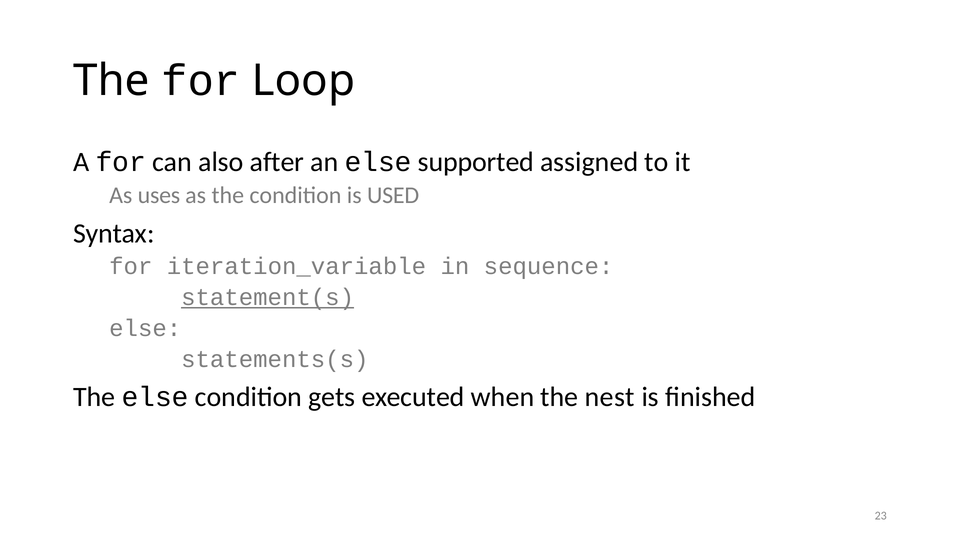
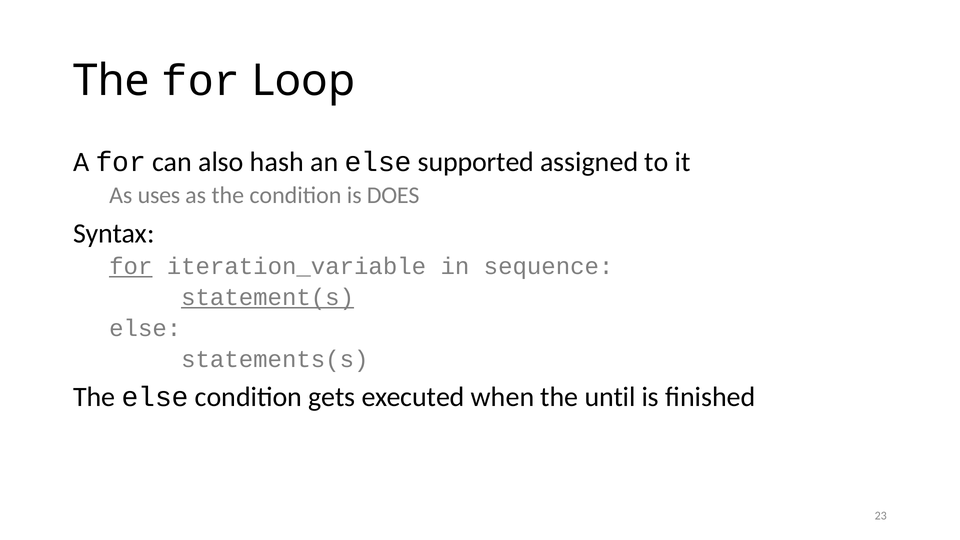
after: after -> hash
USED: USED -> DOES
for at (131, 266) underline: none -> present
nest: nest -> until
